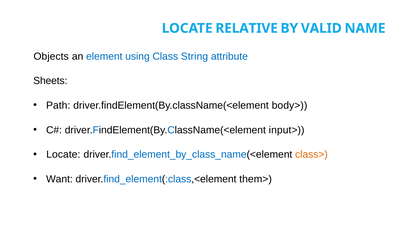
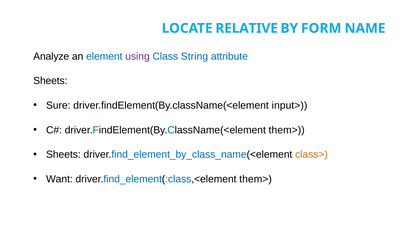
VALID: VALID -> FORM
Objects: Objects -> Analyze
using colour: blue -> purple
Path: Path -> Sure
body>: body> -> input>
driver.FindElement(By.ClassName(<element input>: input> -> them>
Locate at (63, 155): Locate -> Sheets
